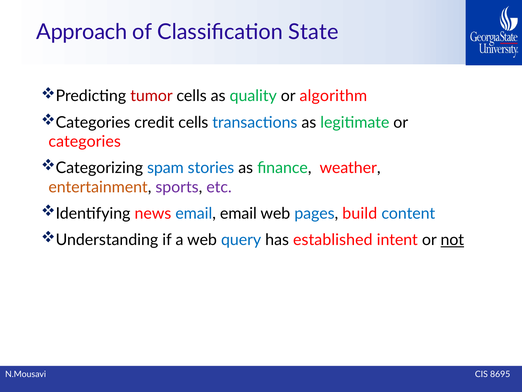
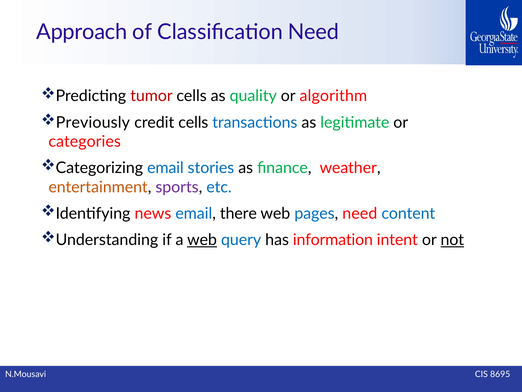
Classification State: State -> Need
Categories at (93, 122): Categories -> Previously
Categorizing spam: spam -> email
etc colour: purple -> blue
email email: email -> there
pages build: build -> need
web at (202, 240) underline: none -> present
established: established -> information
